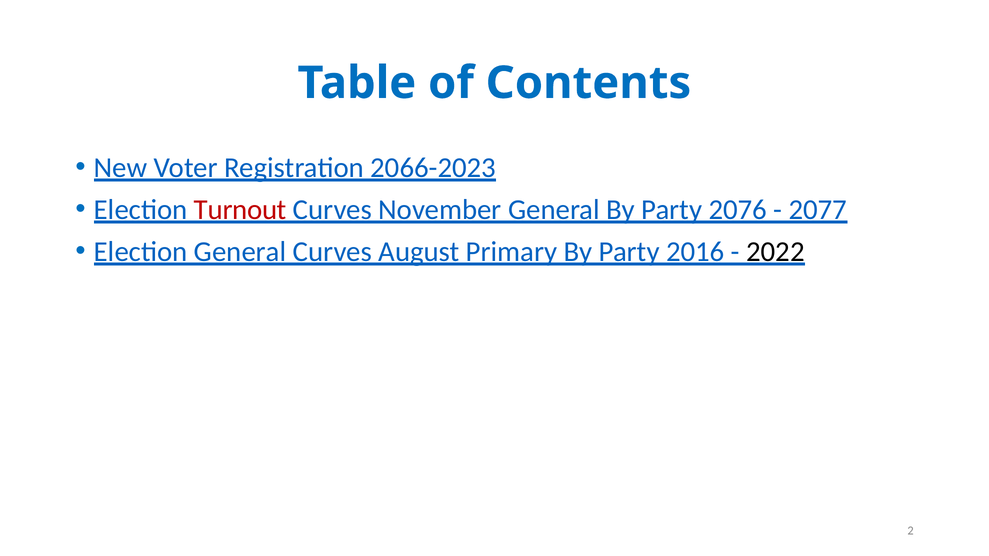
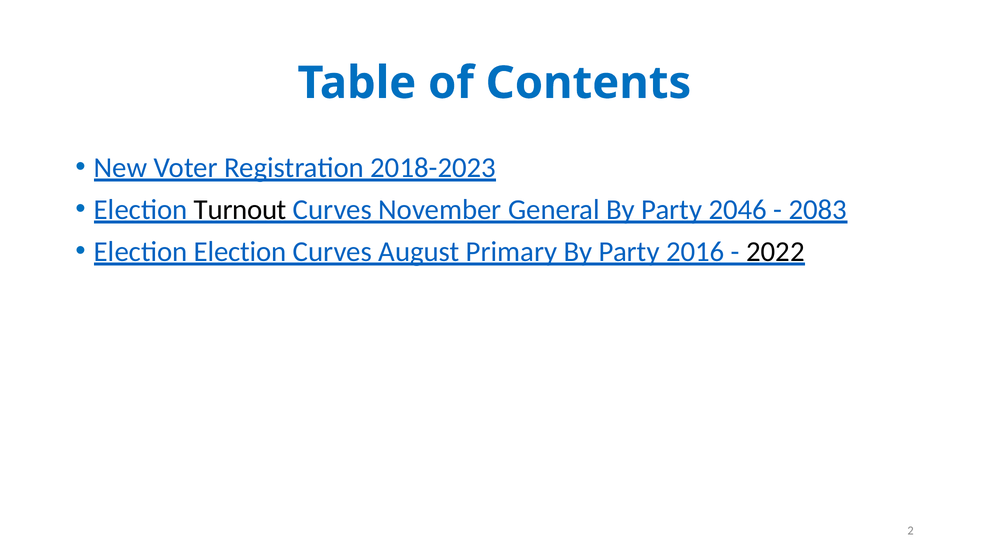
2066-2023: 2066-2023 -> 2018-2023
Turnout colour: red -> black
2076: 2076 -> 2046
2077: 2077 -> 2083
Election General: General -> Election
